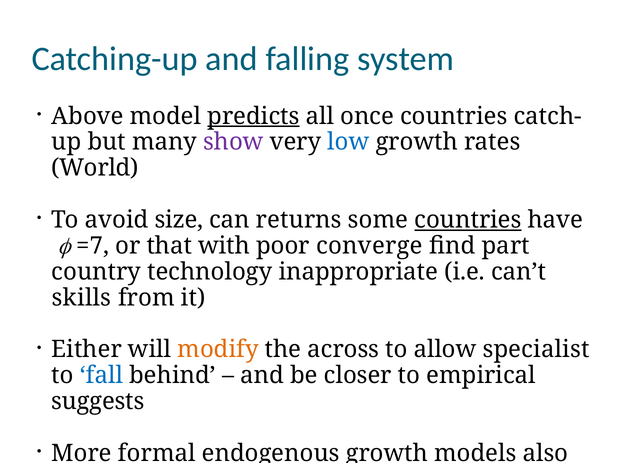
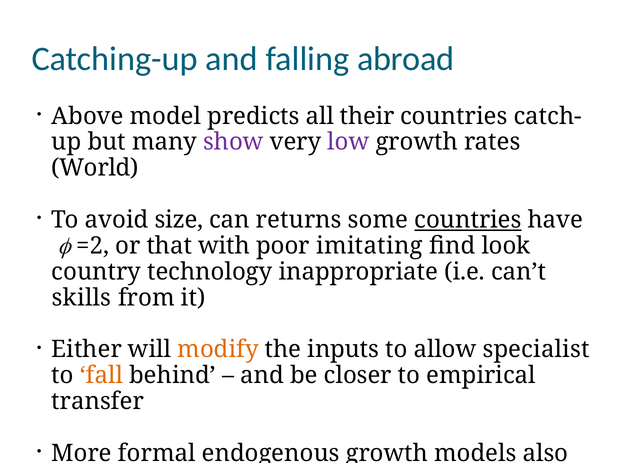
system: system -> abroad
predicts underline: present -> none
once: once -> their
low colour: blue -> purple
=7: =7 -> =2
poor converge: converge -> imitating
part: part -> look
across: across -> inputs
fall colour: blue -> orange
suggests: suggests -> transfer
